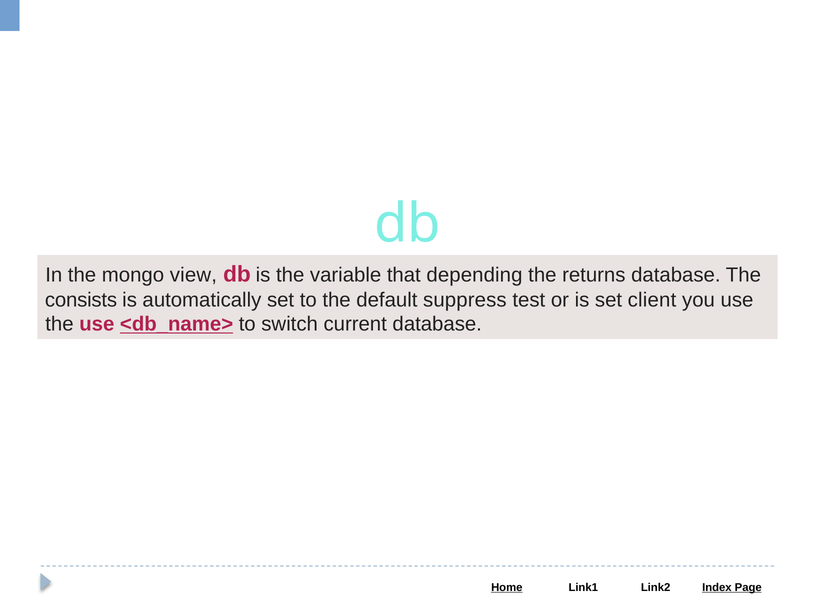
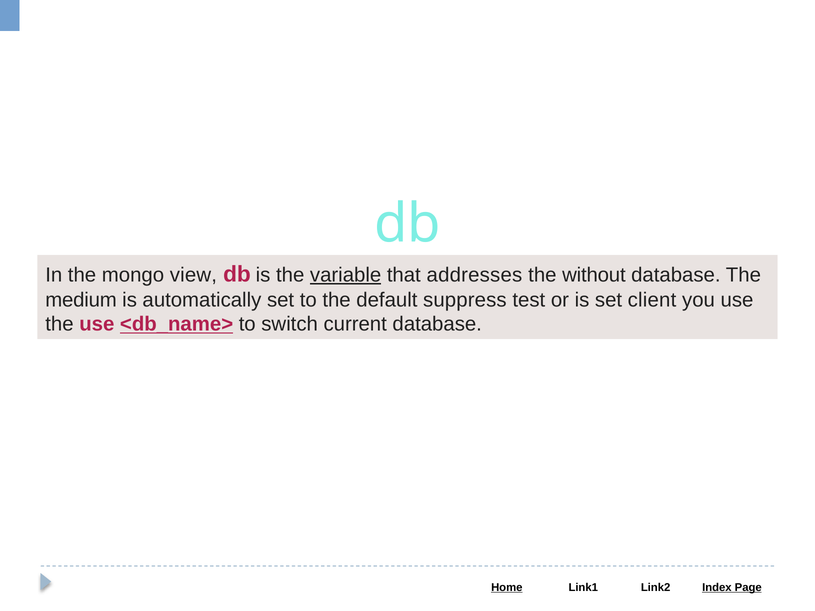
variable underline: none -> present
depending: depending -> addresses
returns: returns -> without
consists: consists -> medium
